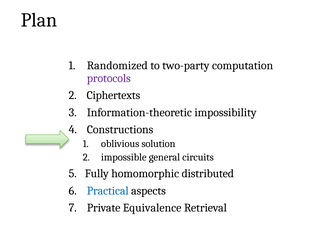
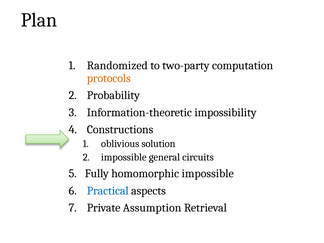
protocols colour: purple -> orange
Ciphertexts: Ciphertexts -> Probability
homomorphic distributed: distributed -> impossible
Equivalence: Equivalence -> Assumption
